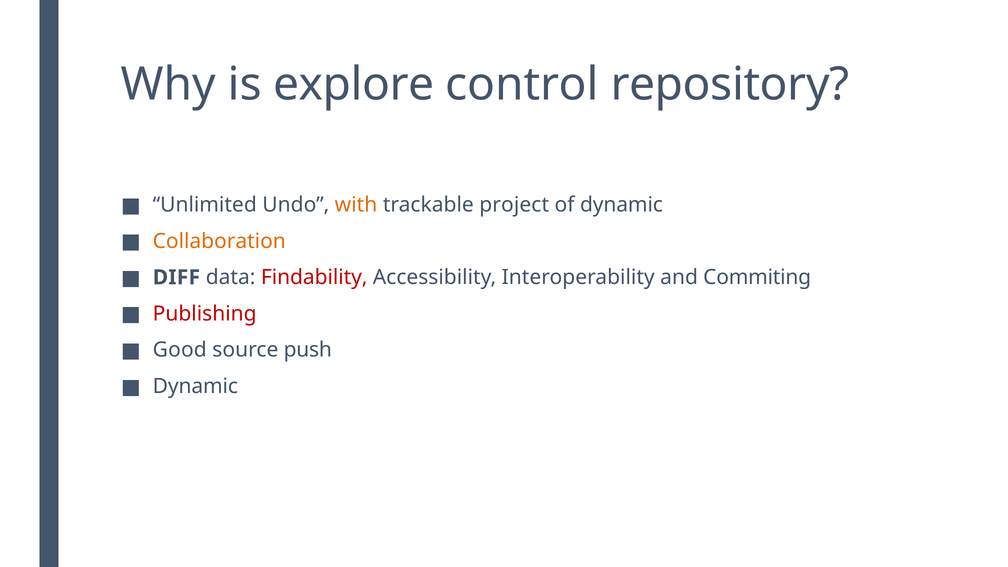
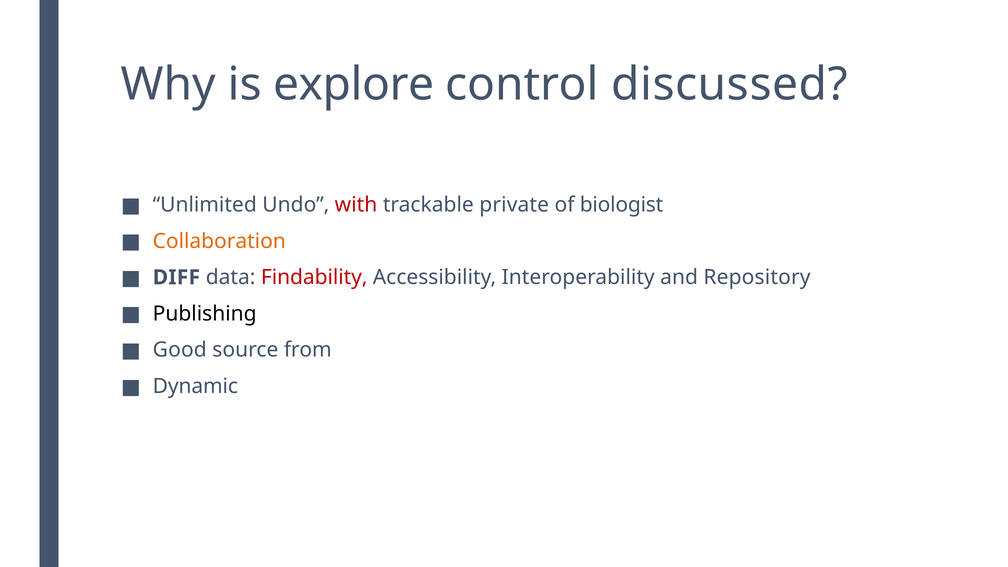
repository: repository -> discussed
with colour: orange -> red
project: project -> private
of dynamic: dynamic -> biologist
Commiting: Commiting -> Repository
Publishing colour: red -> black
push: push -> from
